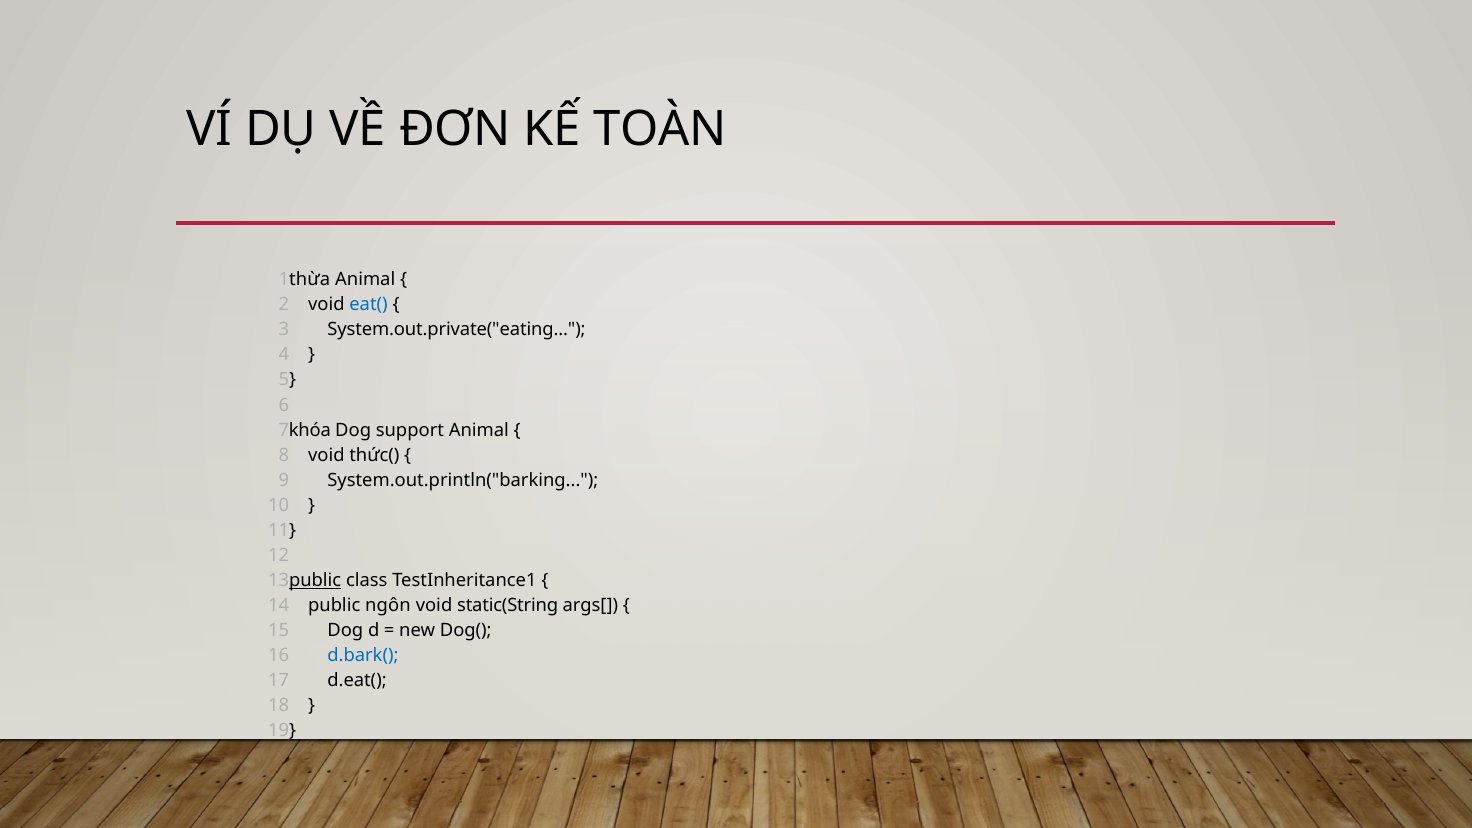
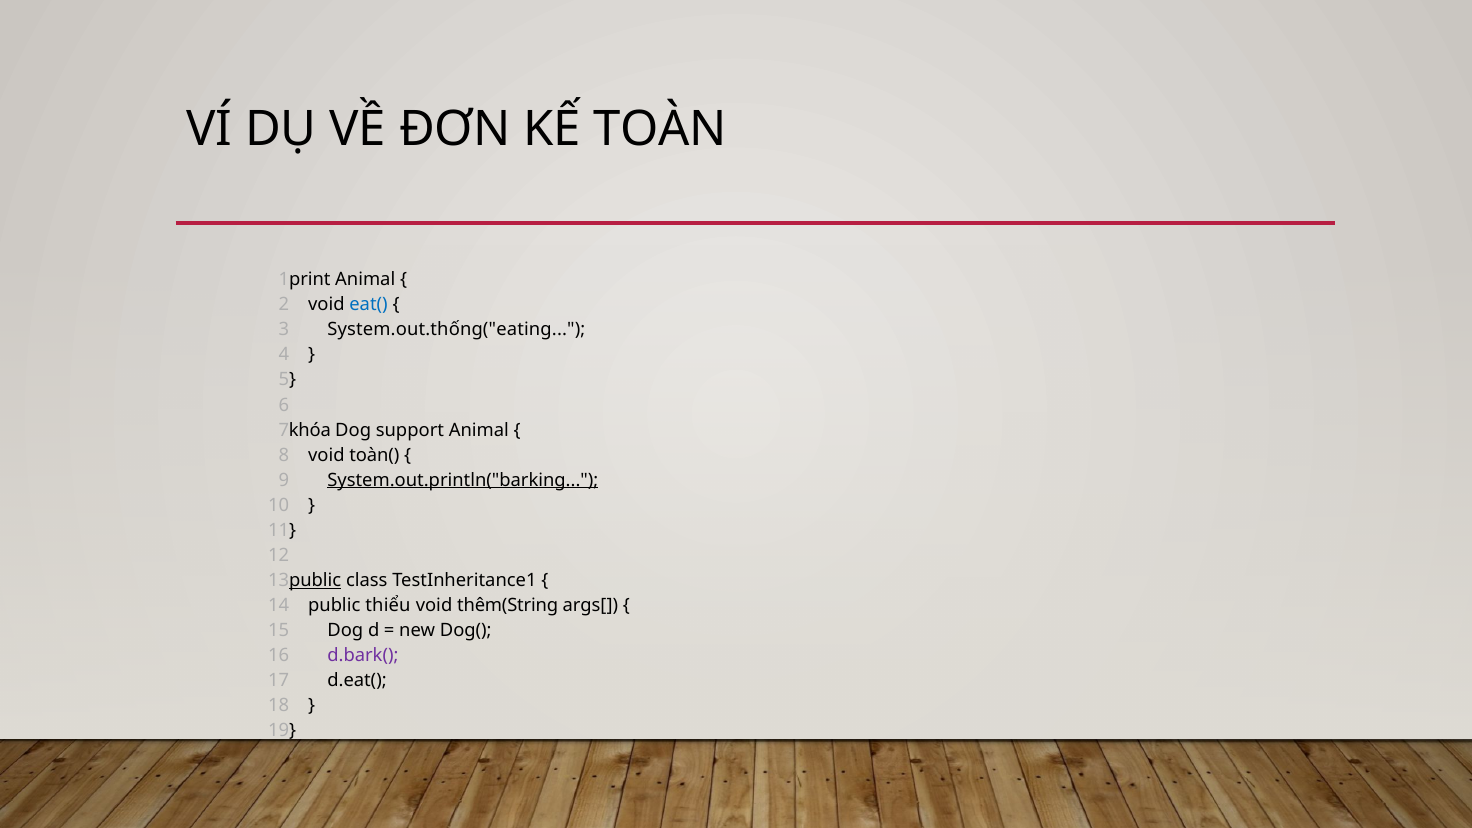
thừa: thừa -> print
System.out.private("eating: System.out.private("eating -> System.out.thống("eating
thức(: thức( -> toàn(
System.out.println("barking underline: none -> present
ngôn: ngôn -> thiểu
static(String: static(String -> thêm(String
d.bark( colour: blue -> purple
